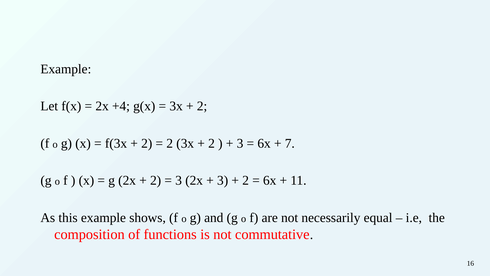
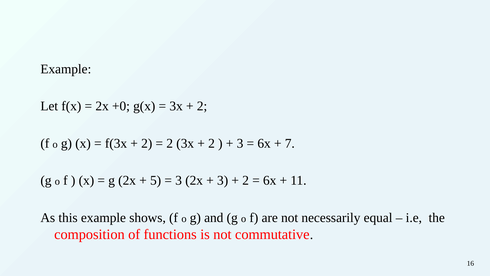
+4: +4 -> +0
2 at (156, 180): 2 -> 5
